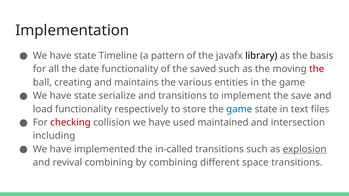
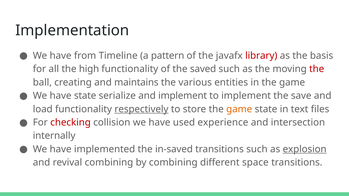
state at (85, 56): state -> from
library colour: black -> red
date: date -> high
and transitions: transitions -> implement
respectively underline: none -> present
game at (239, 109) colour: blue -> orange
maintained: maintained -> experience
including: including -> internally
in-called: in-called -> in-saved
